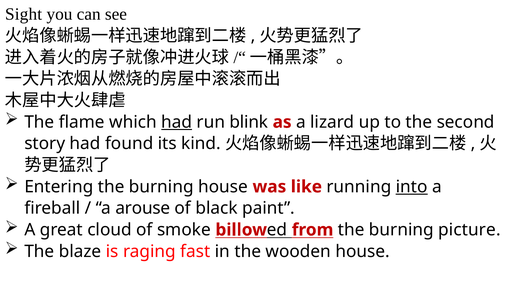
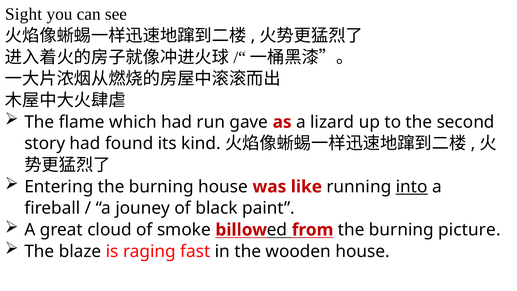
had at (177, 122) underline: present -> none
blink: blink -> gave
arouse: arouse -> jouney
